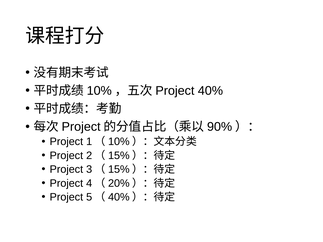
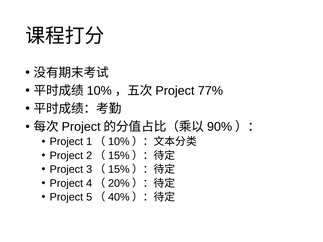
40%: 40% -> 77%
